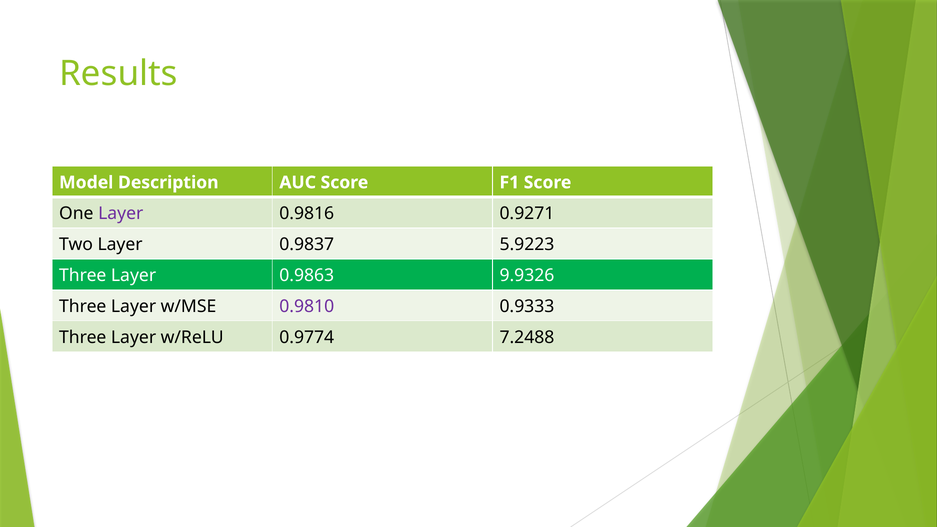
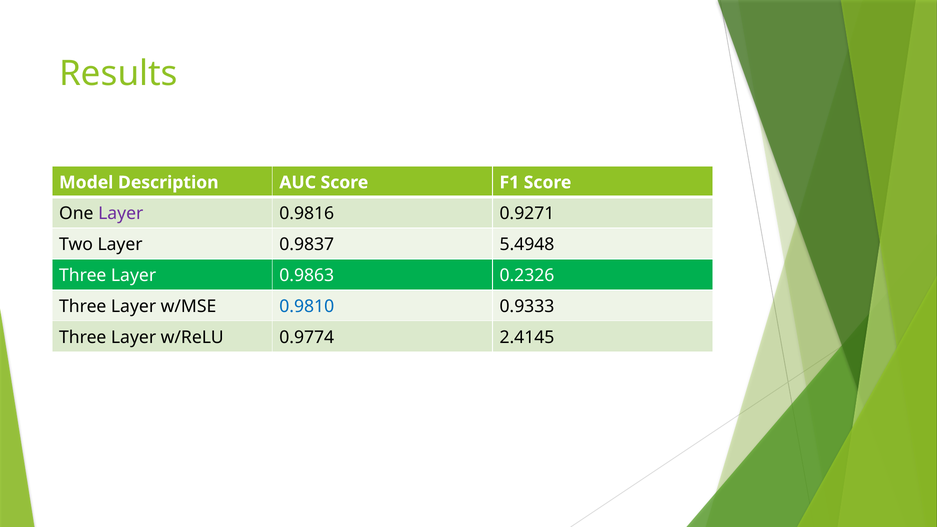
5.9223: 5.9223 -> 5.4948
9.9326: 9.9326 -> 0.2326
0.9810 colour: purple -> blue
7.2488: 7.2488 -> 2.4145
